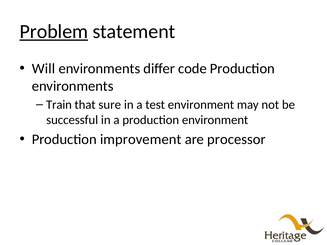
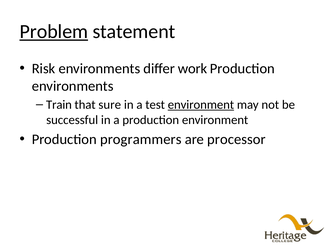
Will: Will -> Risk
code: code -> work
environment at (201, 105) underline: none -> present
improvement: improvement -> programmers
